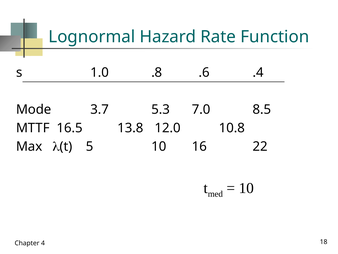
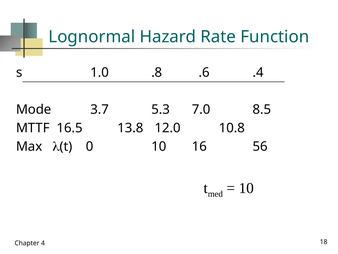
5: 5 -> 0
22: 22 -> 56
